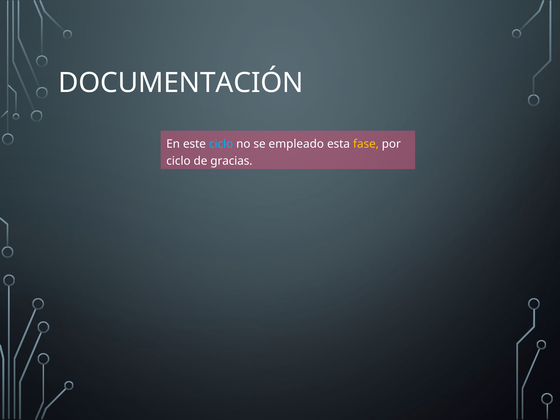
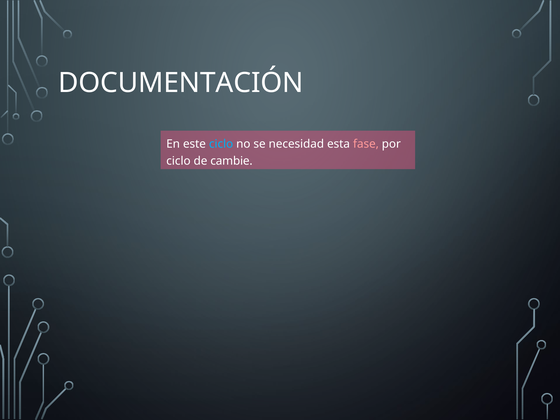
empleado: empleado -> necesidad
fase colour: yellow -> pink
gracias: gracias -> cambie
